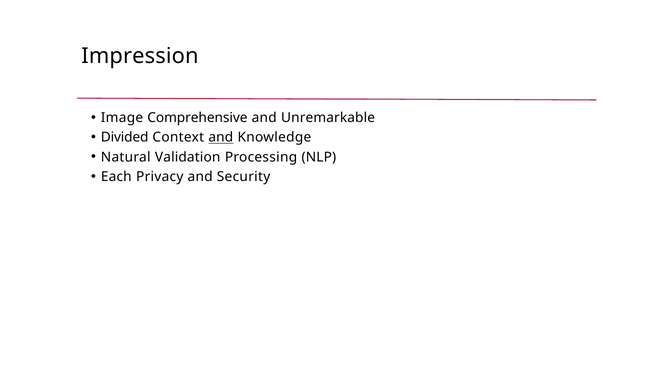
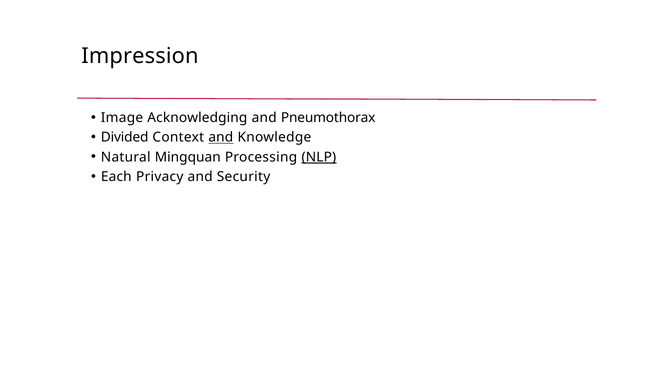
Comprehensive: Comprehensive -> Acknowledging
Unremarkable: Unremarkable -> Pneumothorax
Validation: Validation -> Mingquan
NLP underline: none -> present
